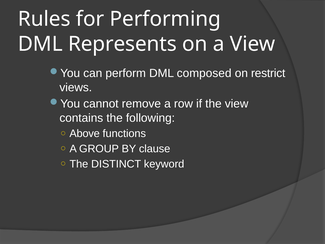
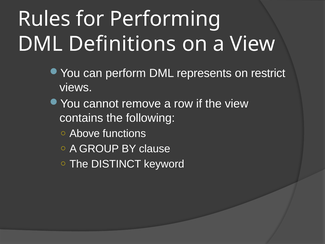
Represents: Represents -> Definitions
composed: composed -> represents
